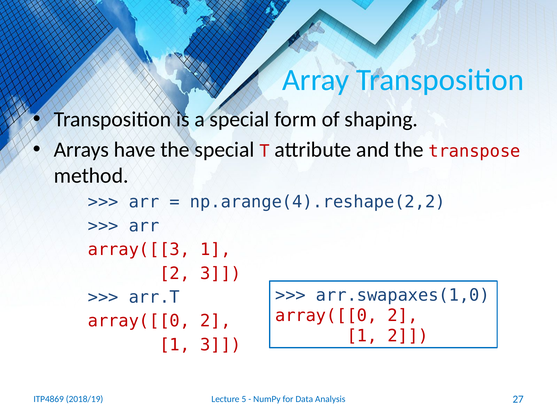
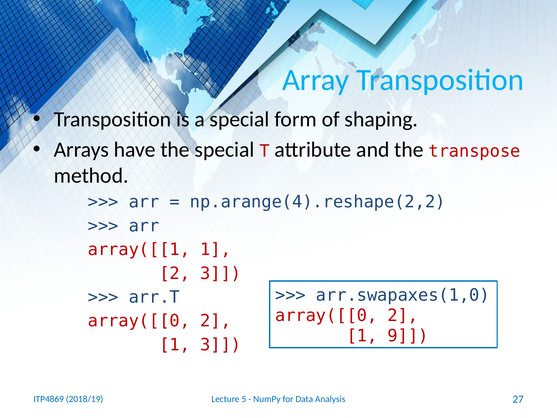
array([[3: array([[3 -> array([[1
2 at (408, 336): 2 -> 9
